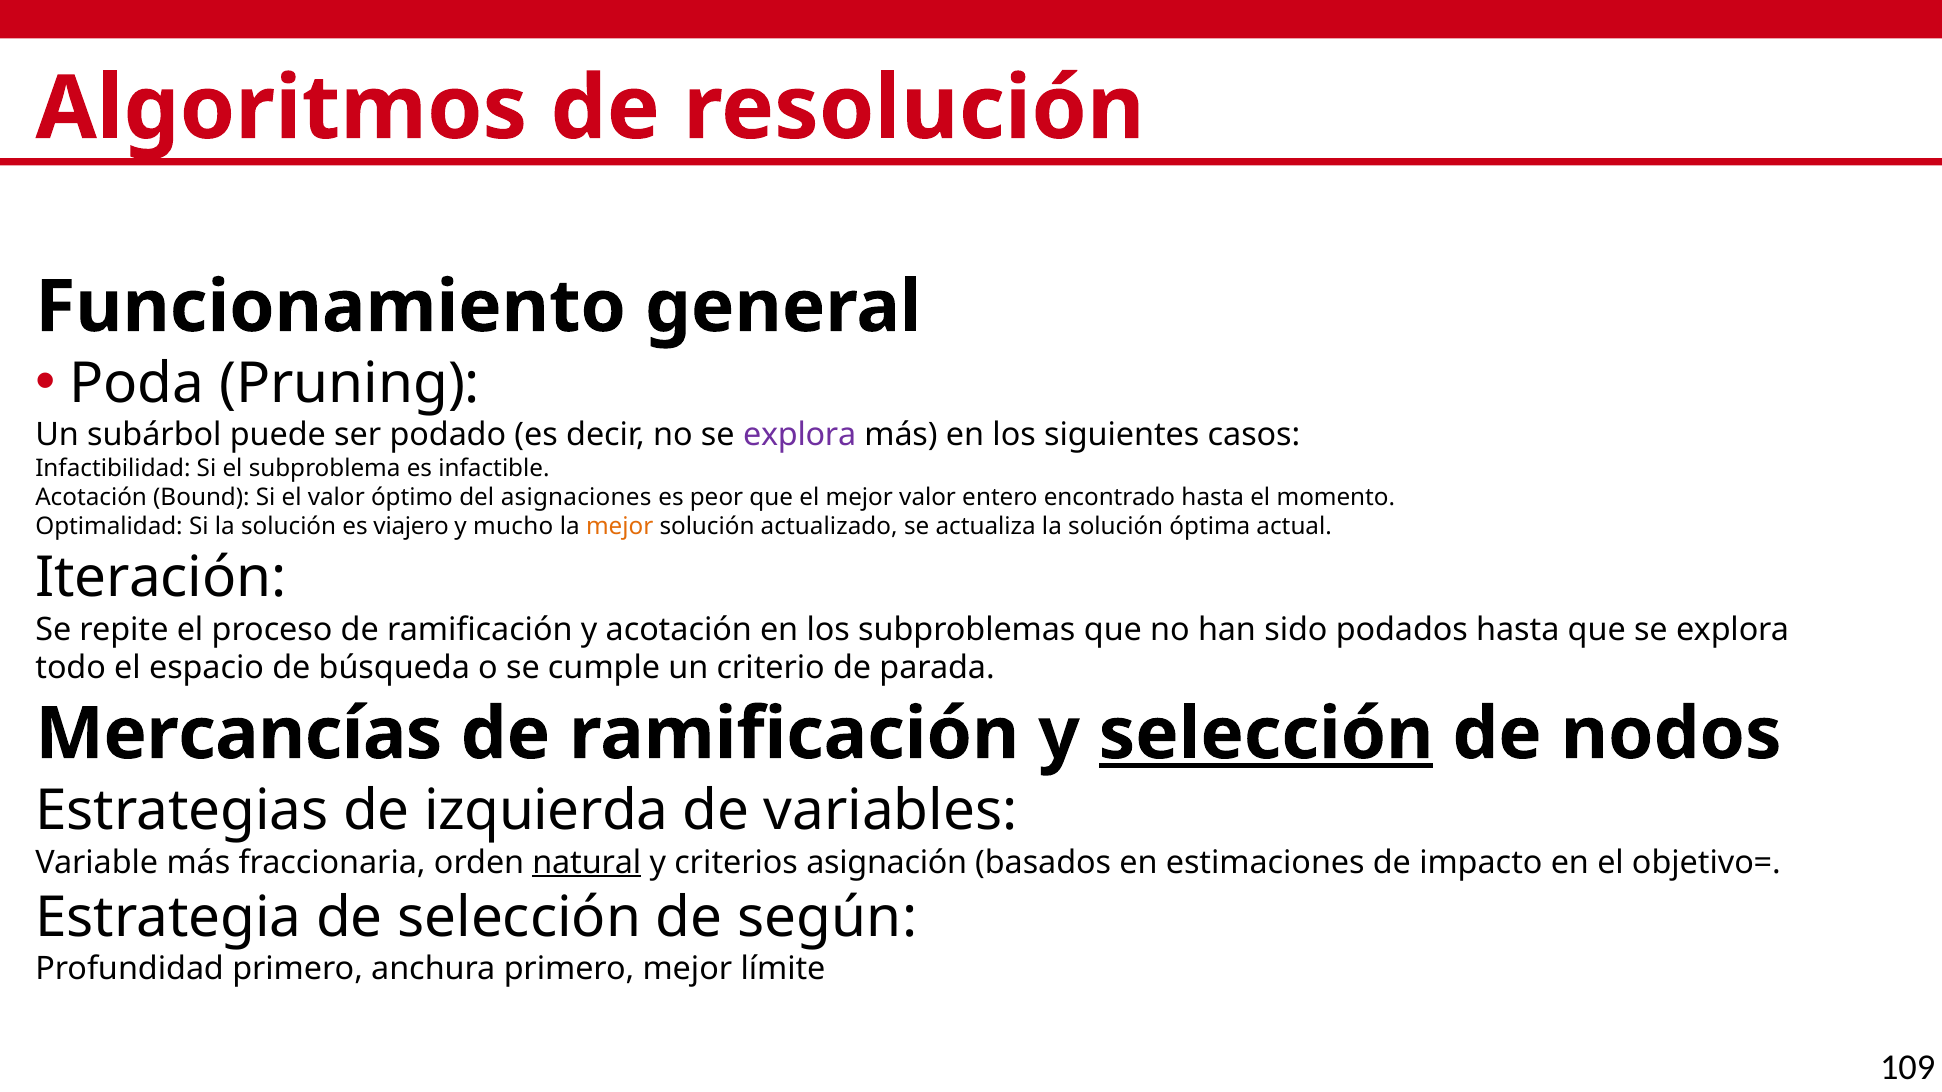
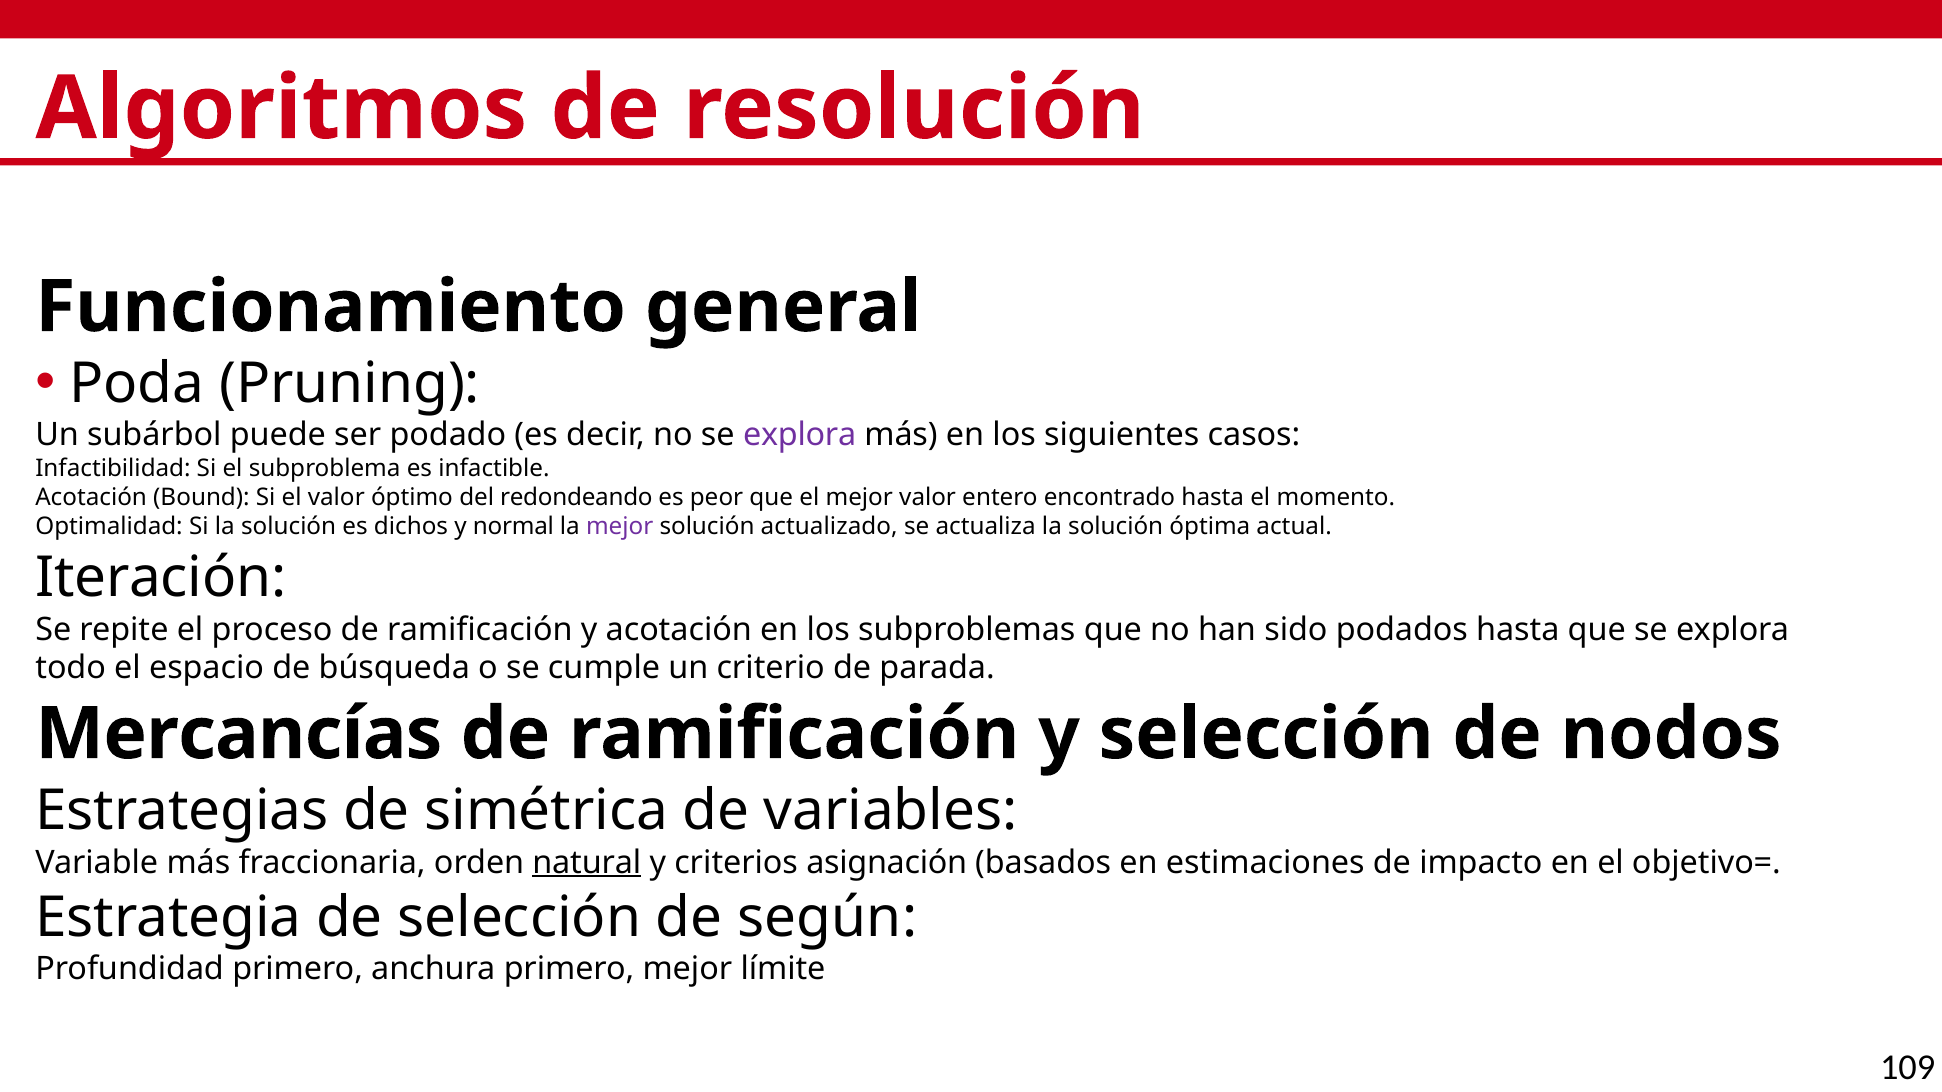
asignaciones: asignaciones -> redondeando
viajero: viajero -> dichos
mucho: mucho -> normal
mejor at (620, 527) colour: orange -> purple
selección at (1266, 734) underline: present -> none
izquierda: izquierda -> simétrica
